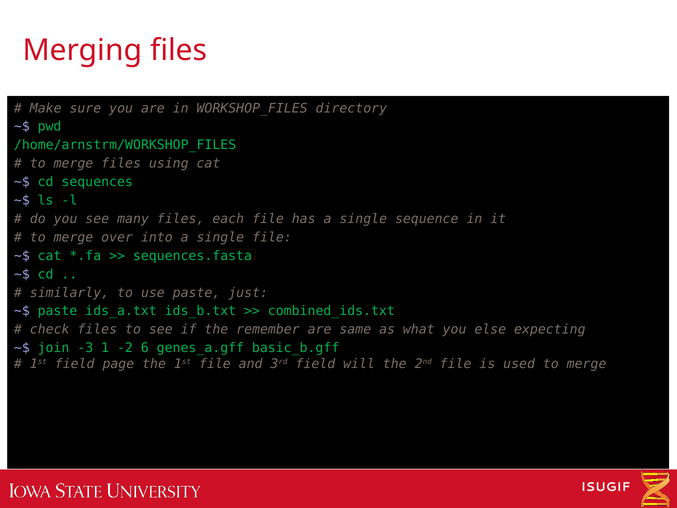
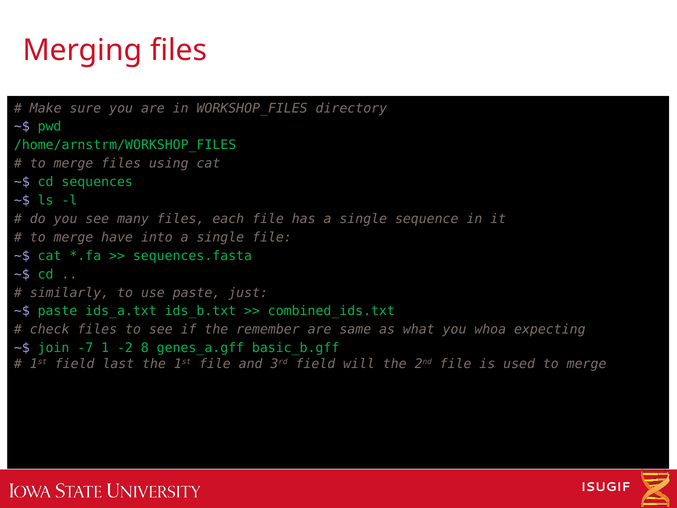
over: over -> have
else: else -> whoa
-3: -3 -> -7
6: 6 -> 8
page: page -> last
